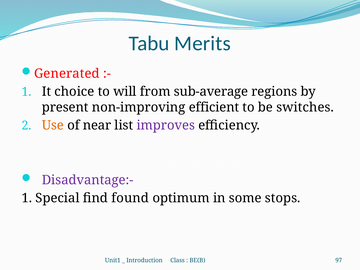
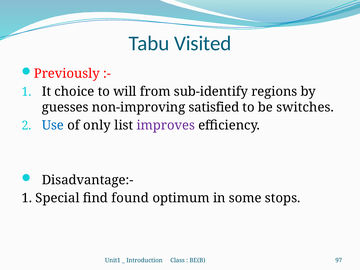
Merits: Merits -> Visited
Generated: Generated -> Previously
sub-average: sub-average -> sub-identify
present: present -> guesses
efficient: efficient -> satisfied
Use colour: orange -> blue
near: near -> only
Disadvantage:- colour: purple -> black
